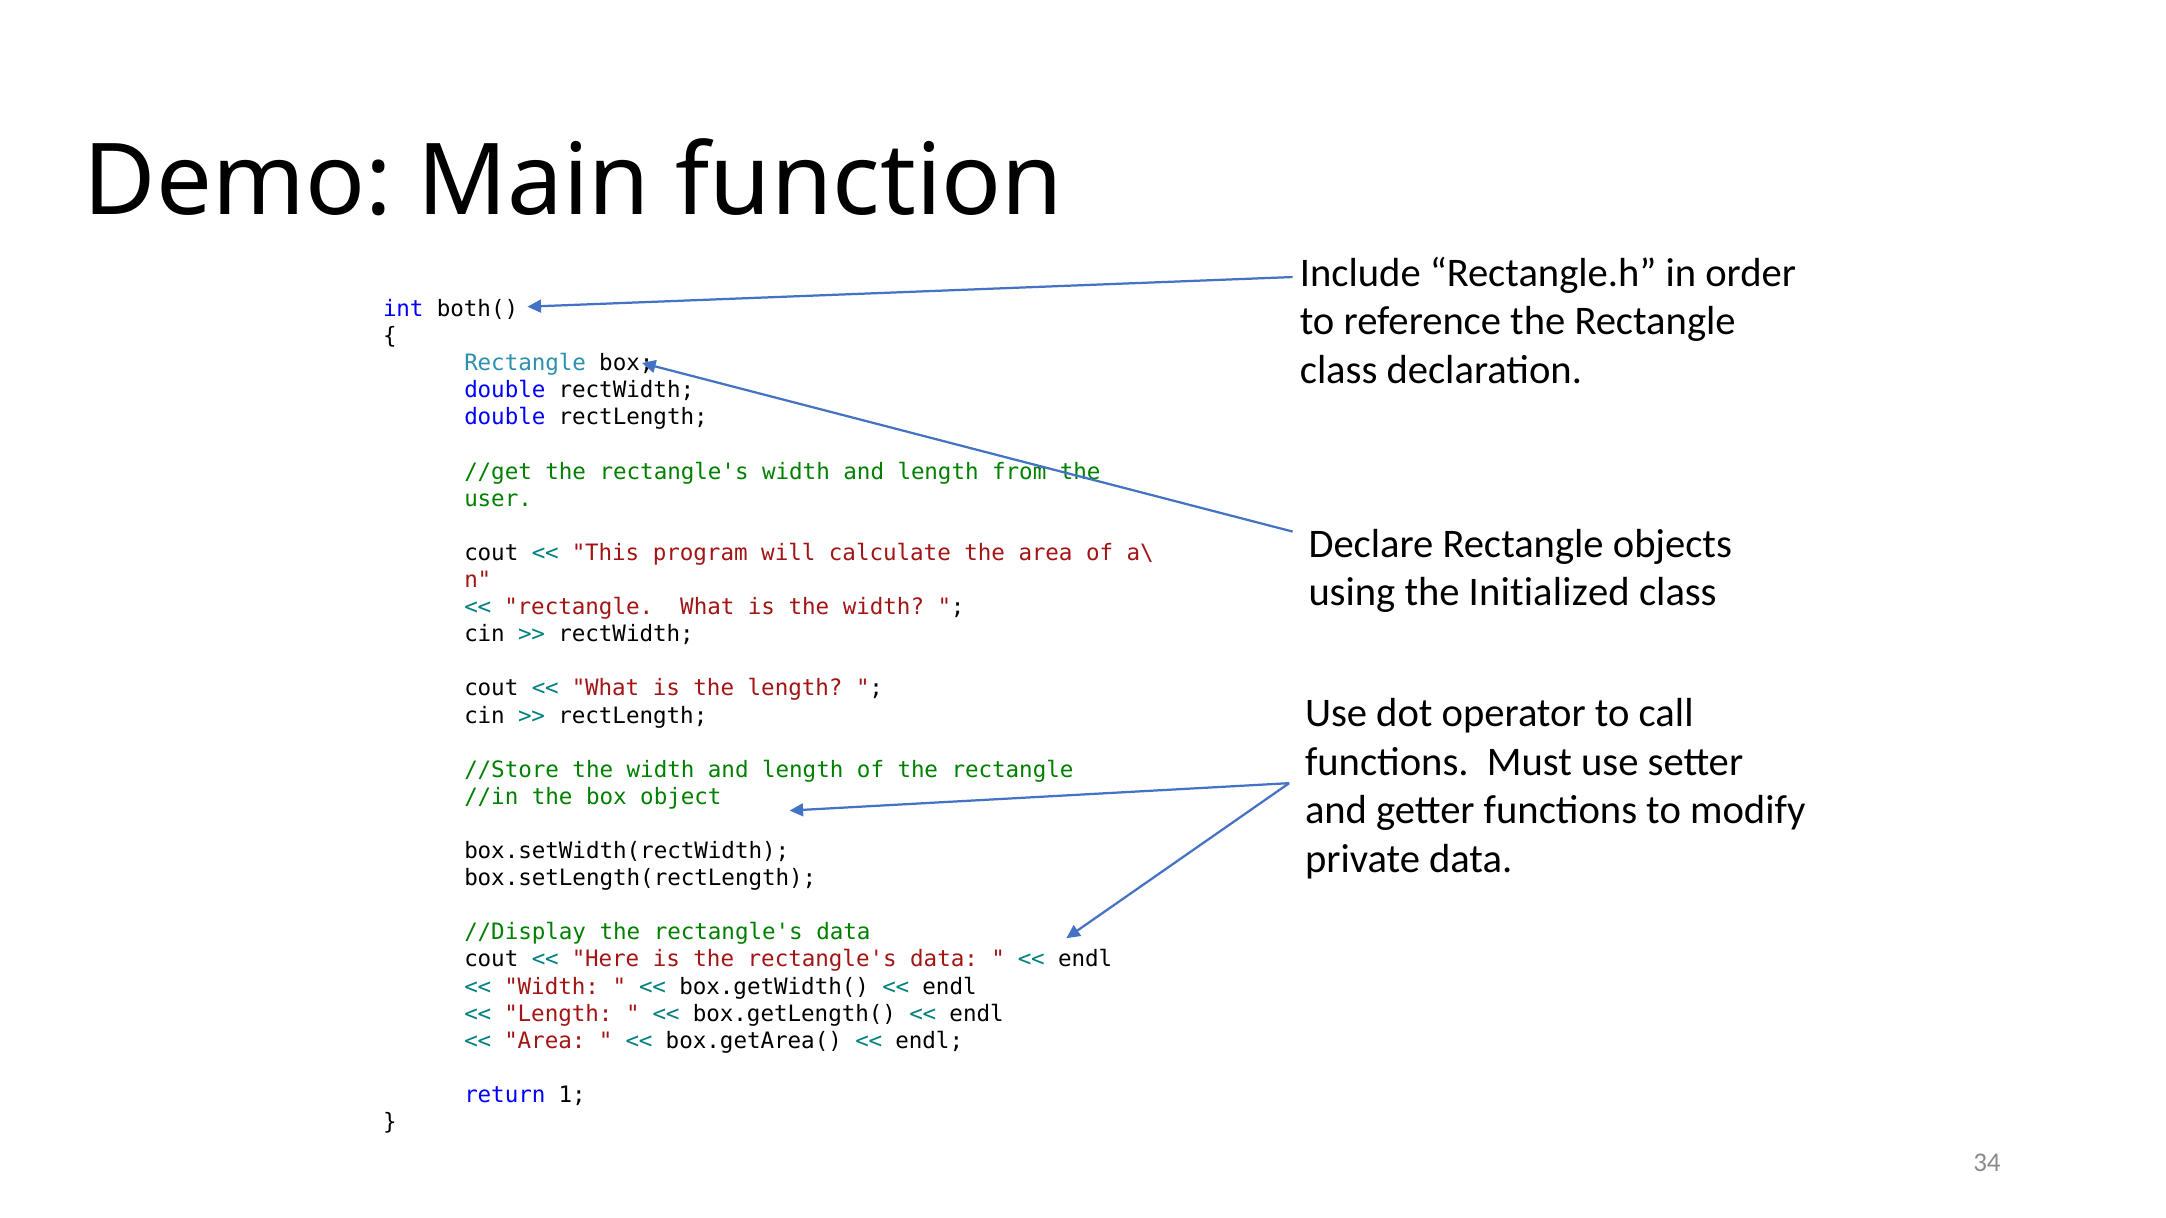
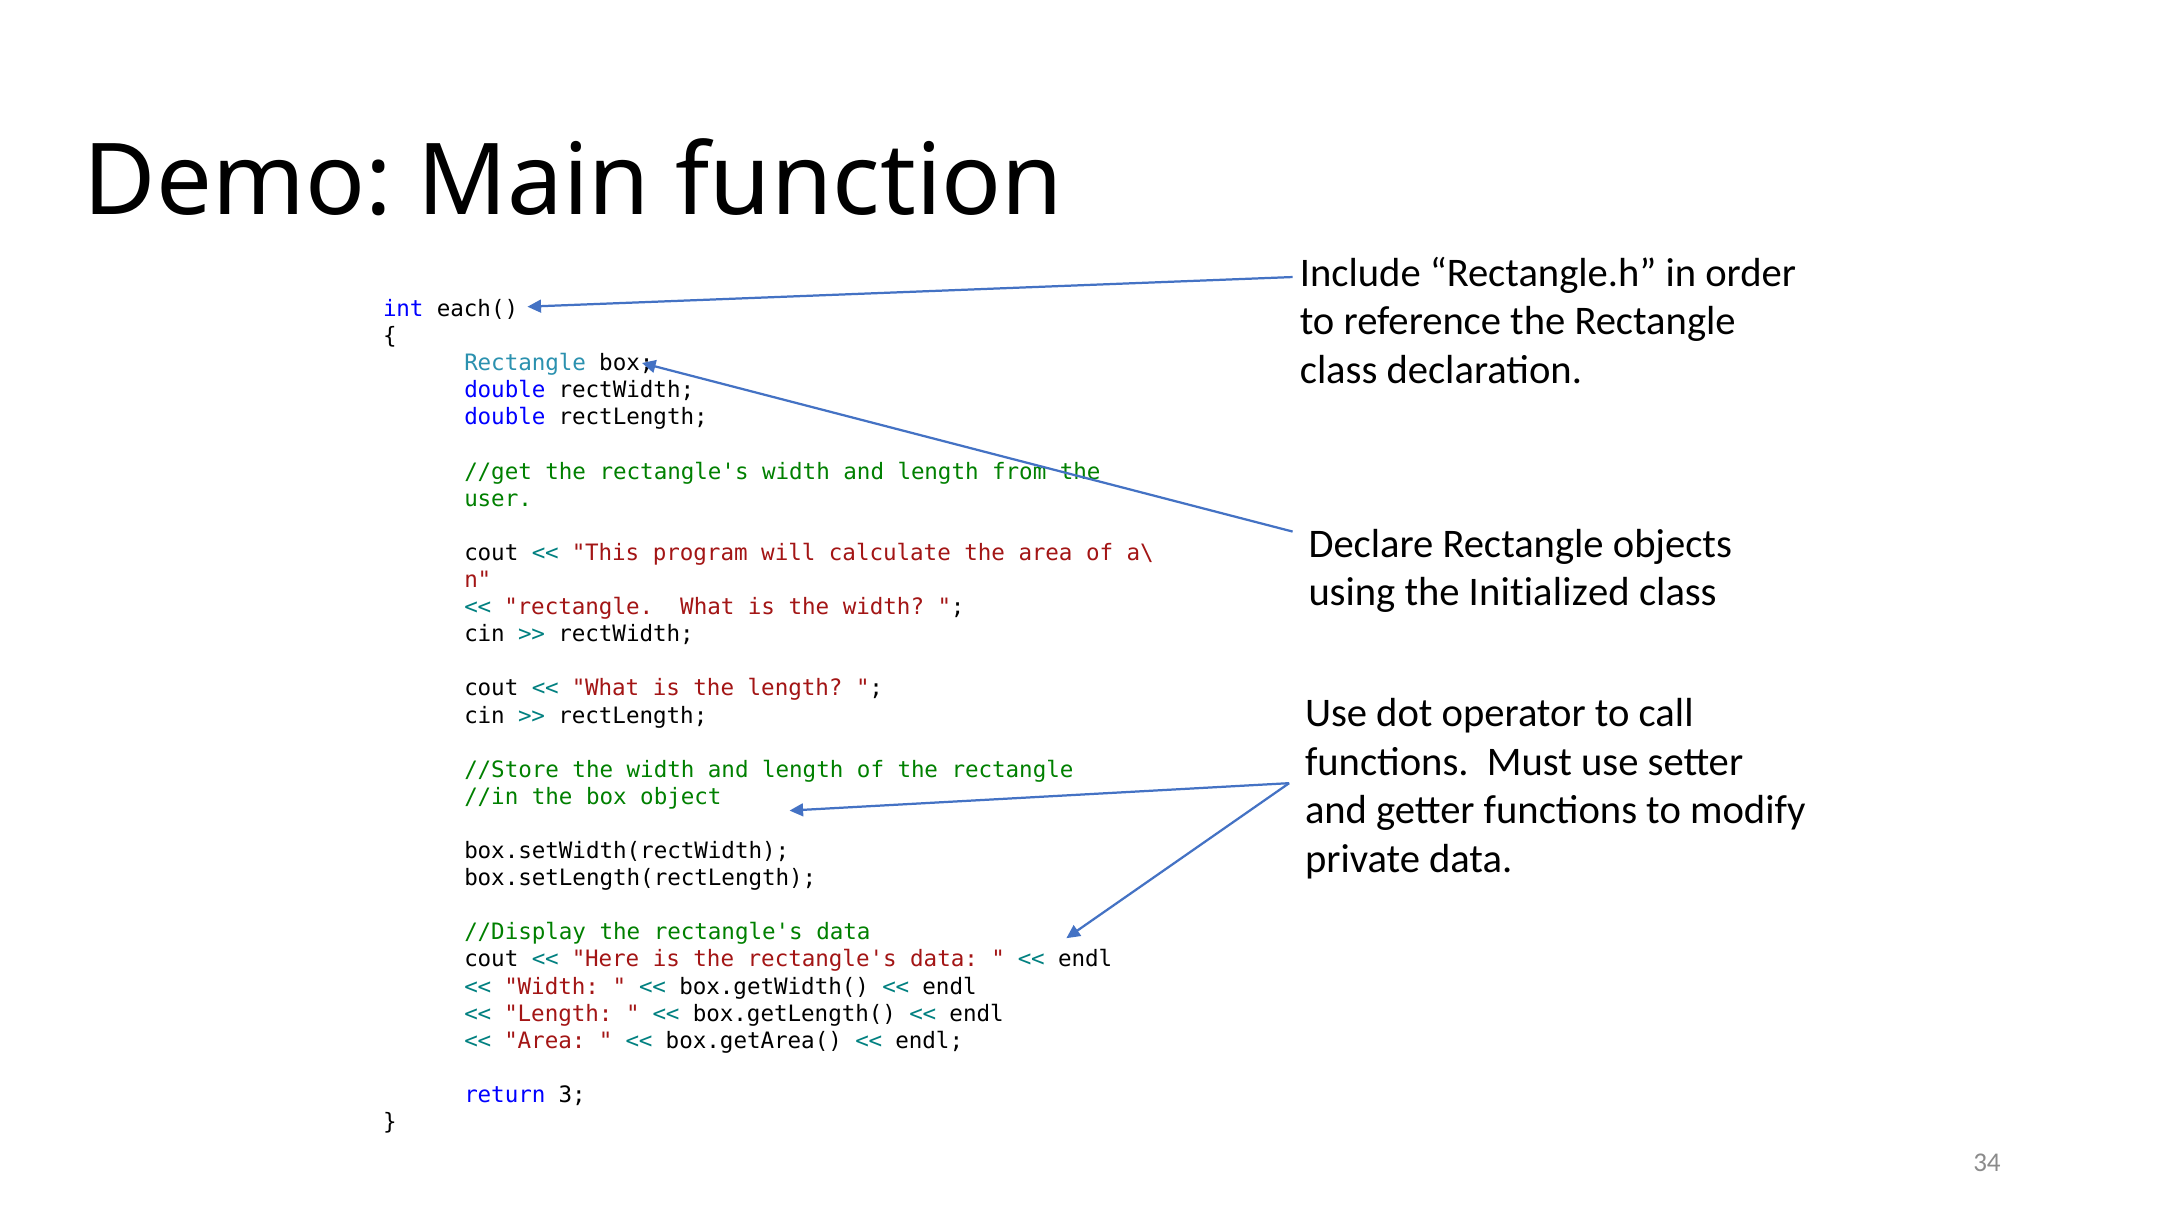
both(: both( -> each(
1: 1 -> 3
